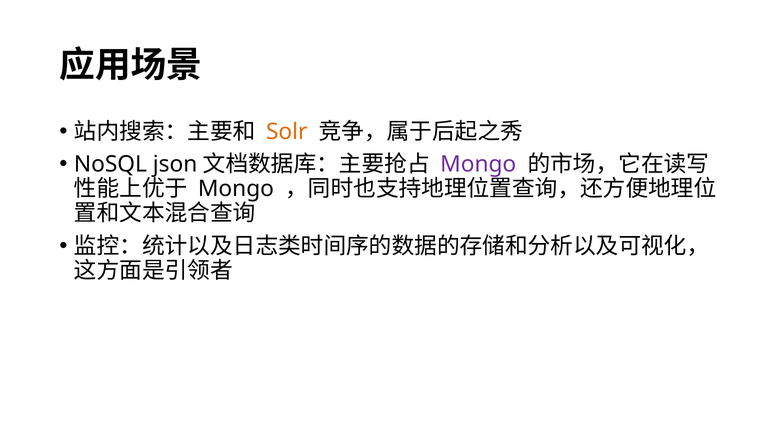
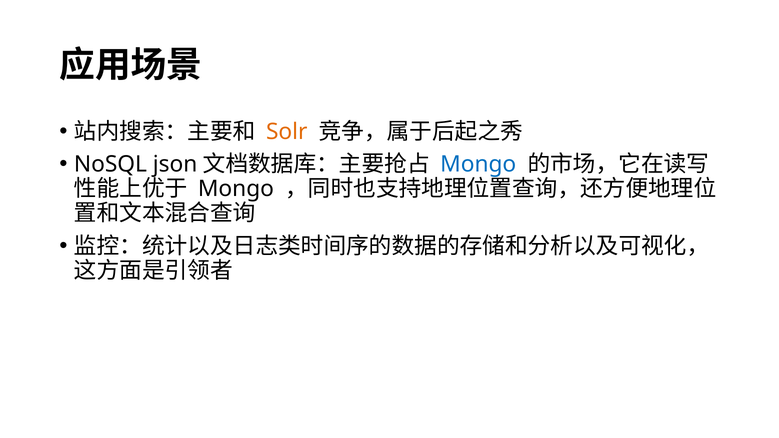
Mongo at (478, 164) colour: purple -> blue
